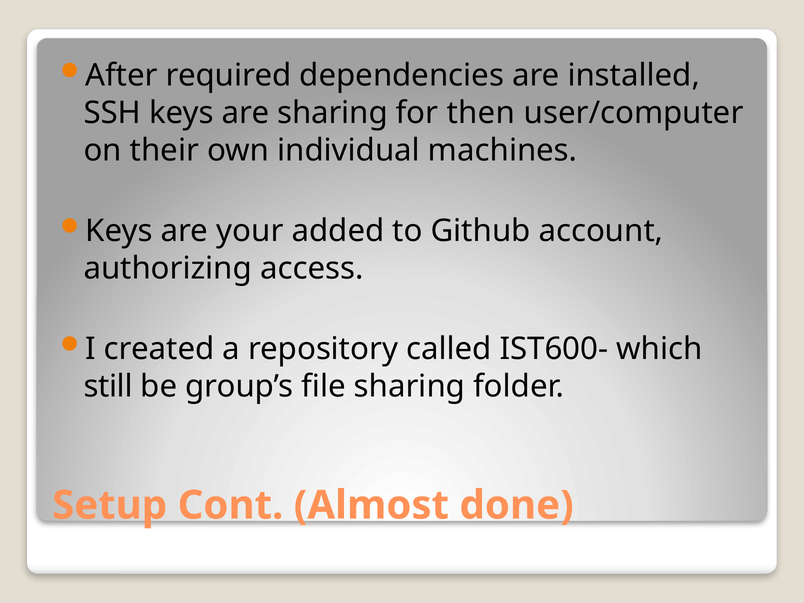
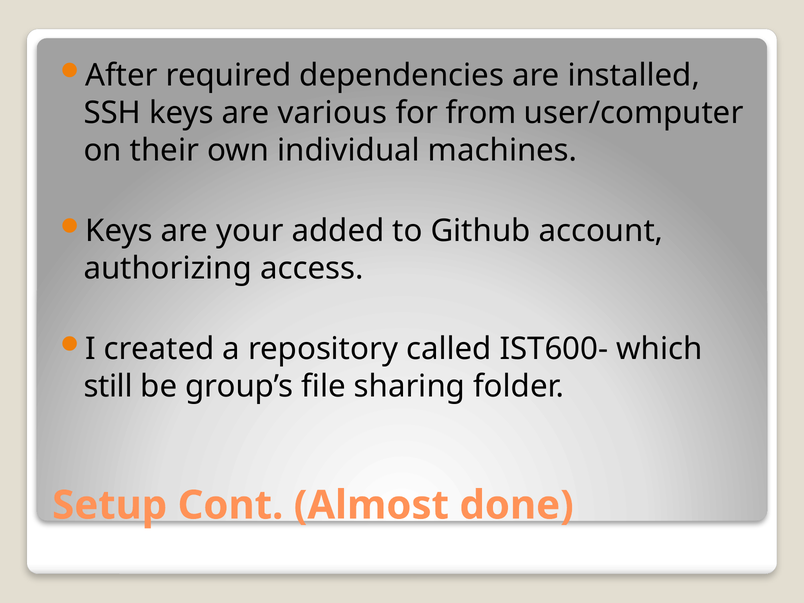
are sharing: sharing -> various
then: then -> from
